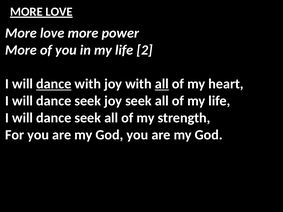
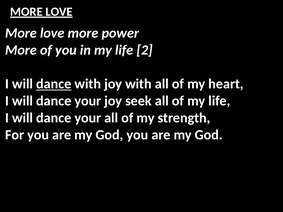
all at (162, 84) underline: present -> none
seek at (88, 101): seek -> your
seek at (88, 118): seek -> your
